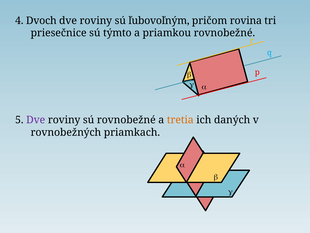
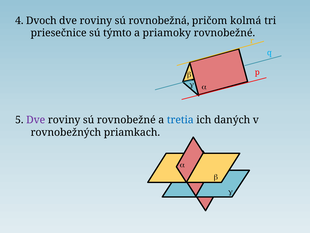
ľubovoľným: ľubovoľným -> rovnobežná
rovina: rovina -> kolmá
priamkou: priamkou -> priamoky
tretia colour: orange -> blue
